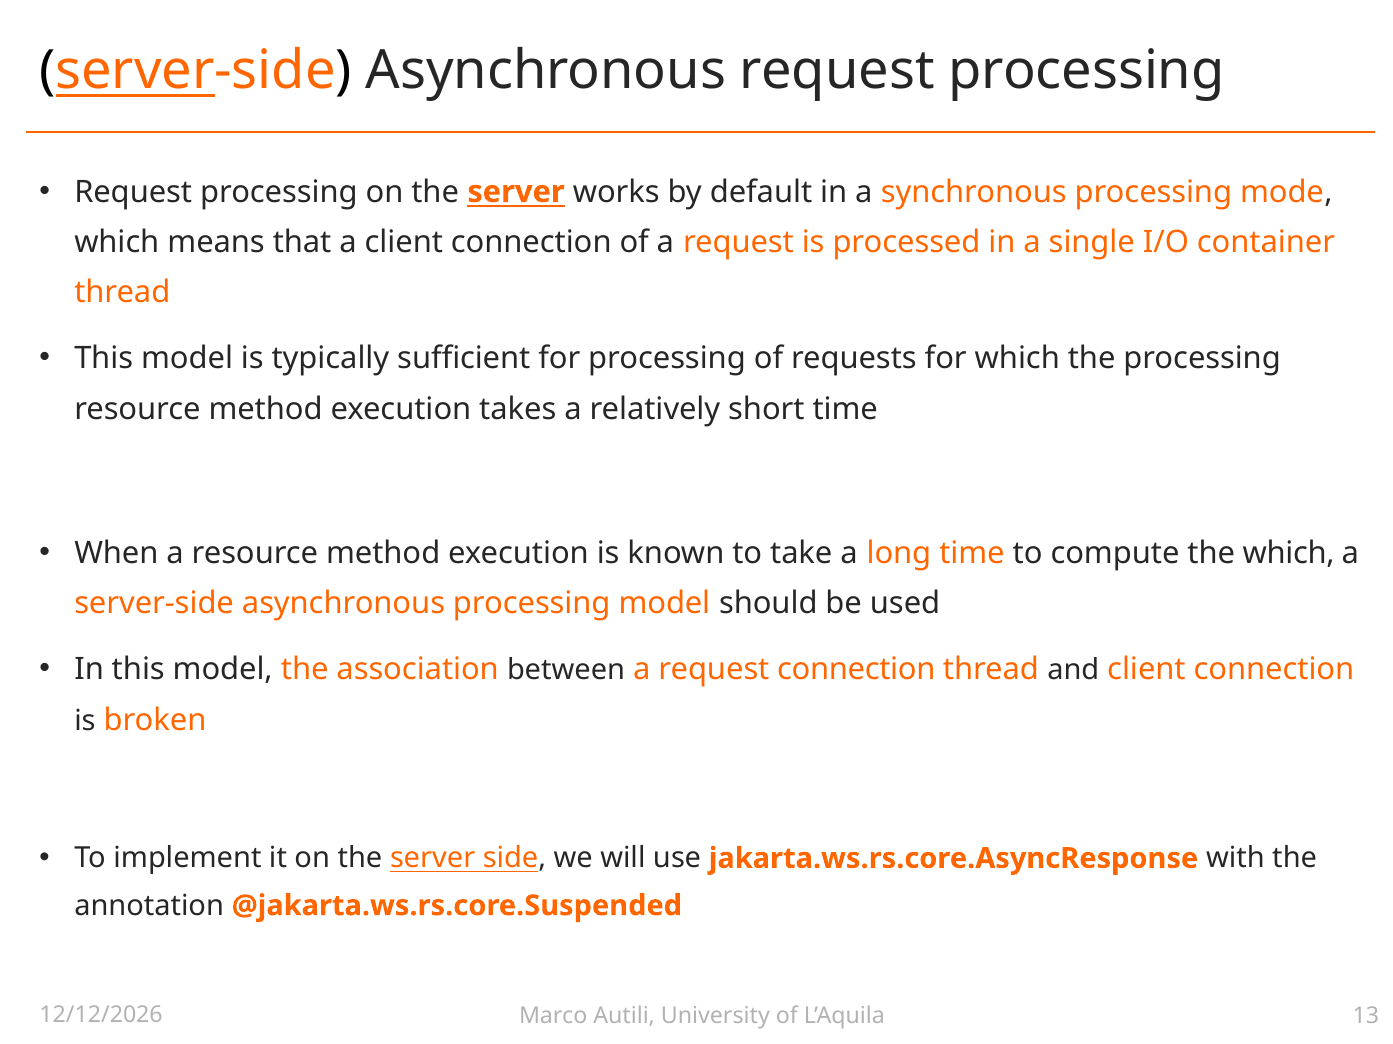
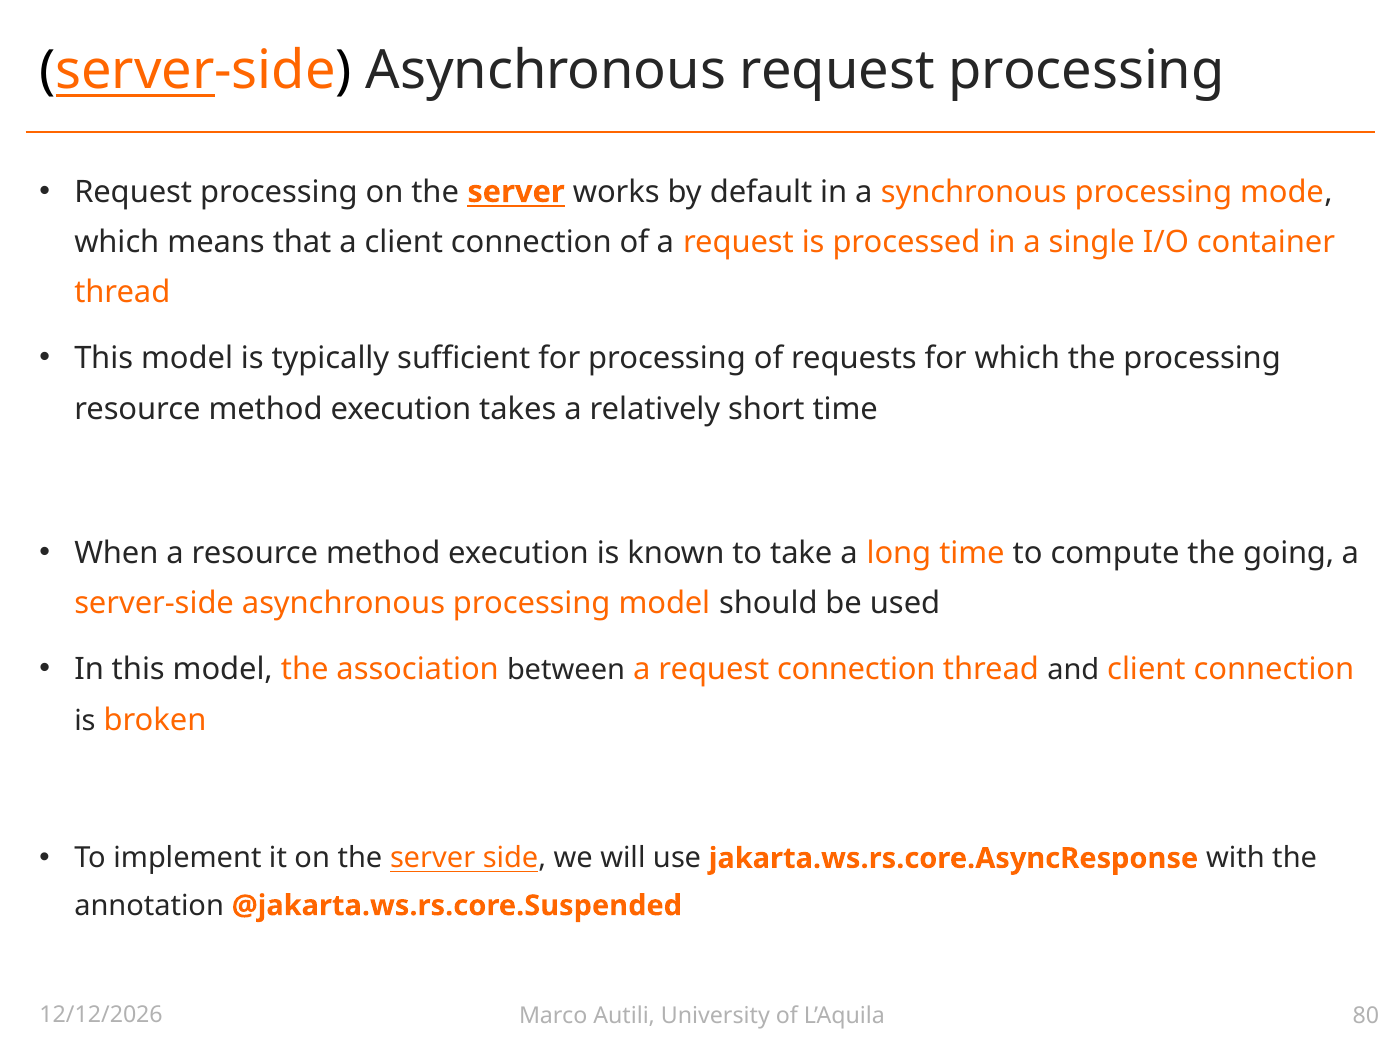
the which: which -> going
13: 13 -> 80
